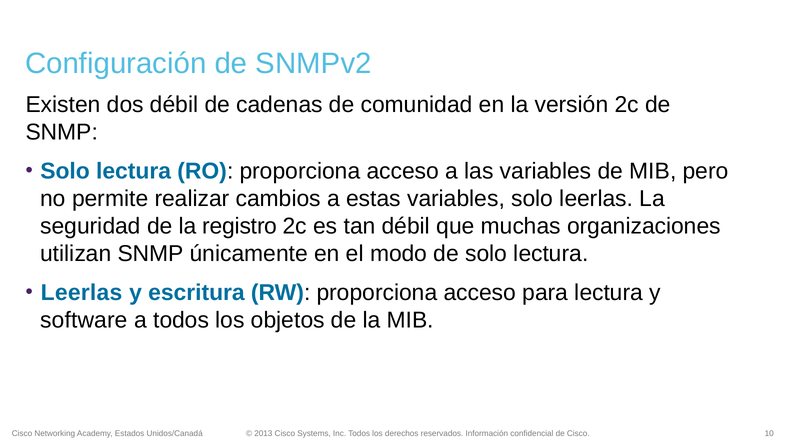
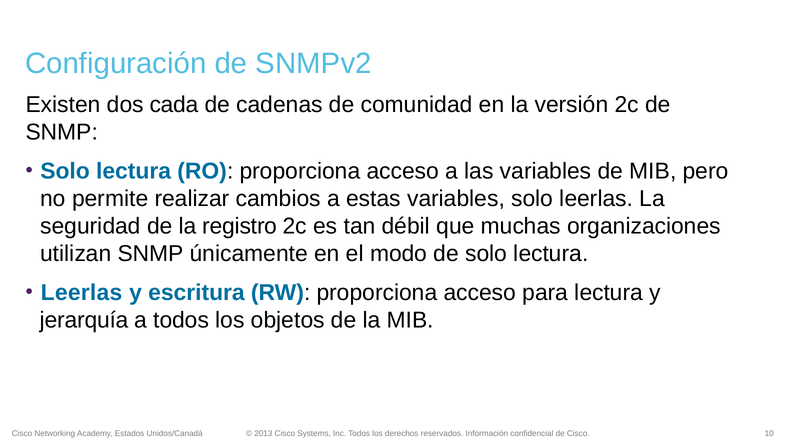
dos débil: débil -> cada
software: software -> jerarquía
